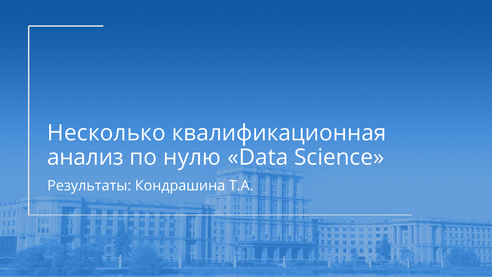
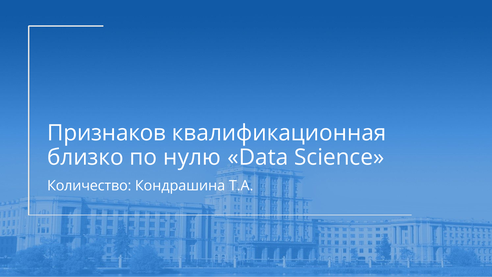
Несколько: Несколько -> Признаков
анализ: анализ -> близко
Результаты: Результаты -> Количество
